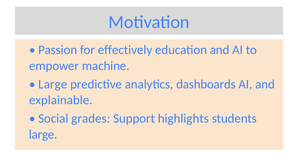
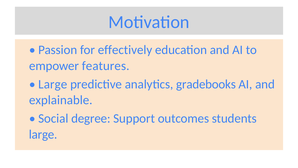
machine: machine -> features
dashboards: dashboards -> gradebooks
grades: grades -> degree
highlights: highlights -> outcomes
